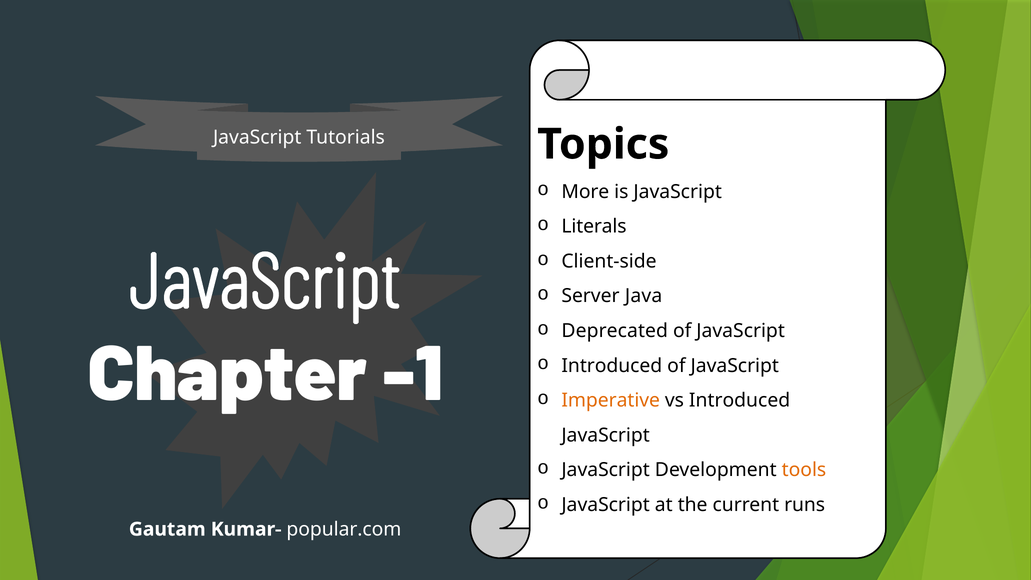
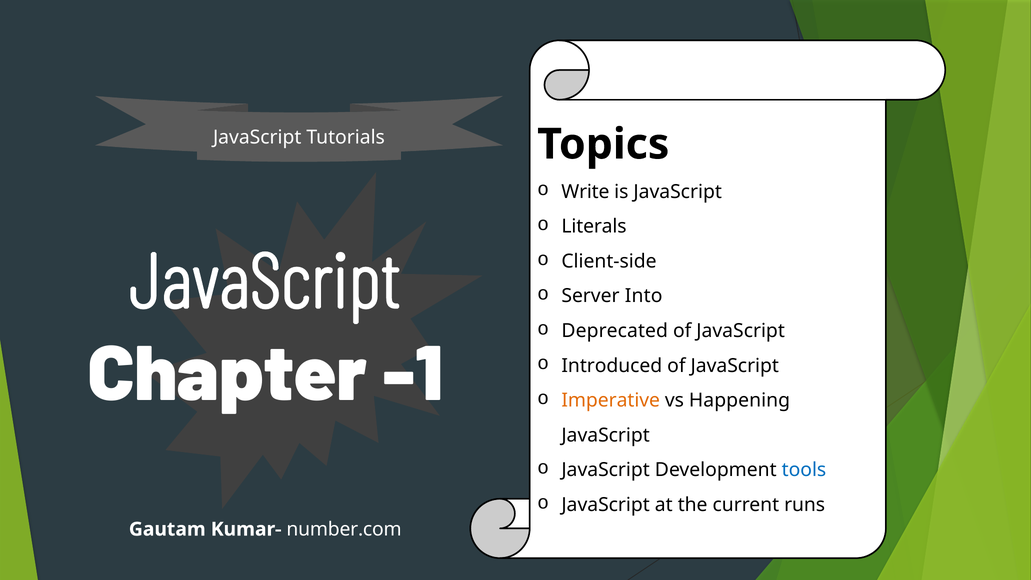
More: More -> Write
Java: Java -> Into
vs Introduced: Introduced -> Happening
tools colour: orange -> blue
popular.com: popular.com -> number.com
